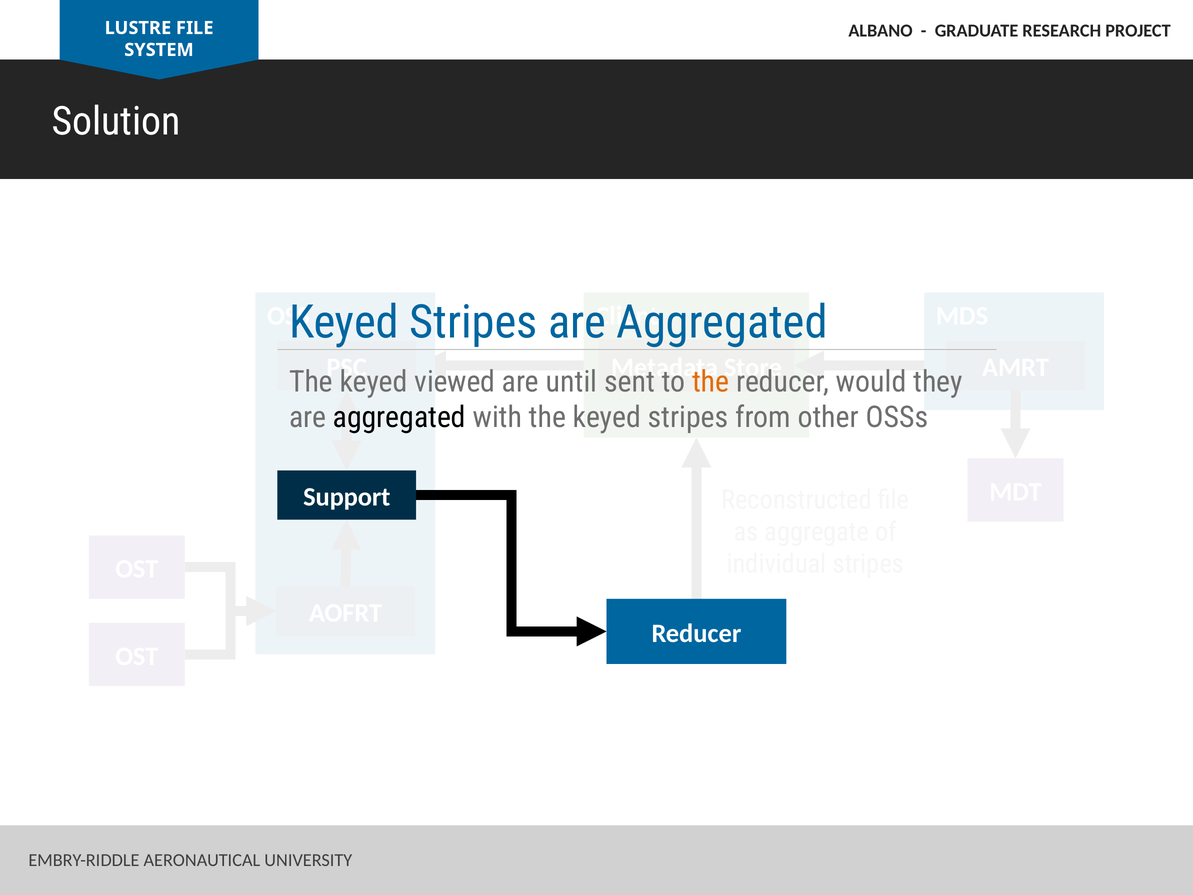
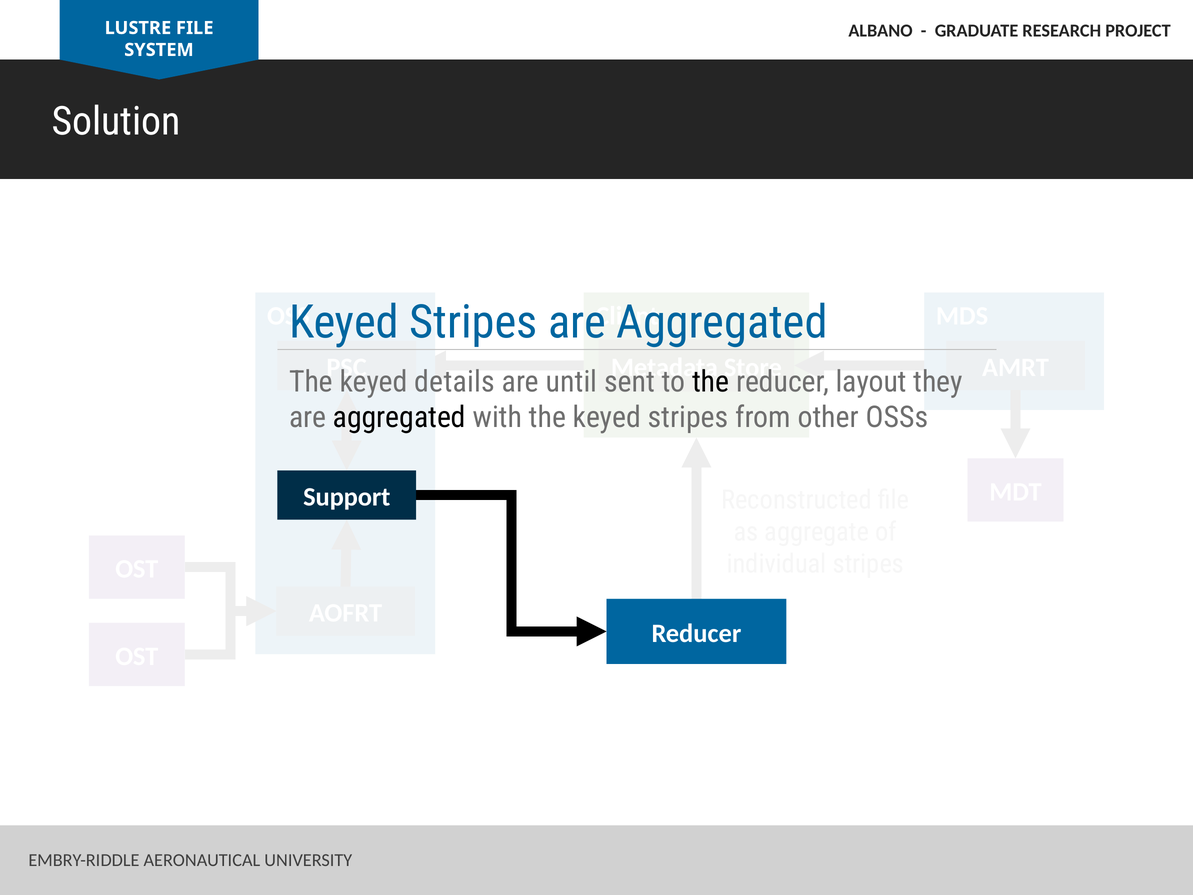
viewed: viewed -> details
the at (711, 382) colour: orange -> black
would: would -> layout
